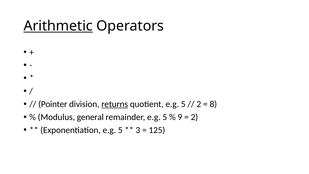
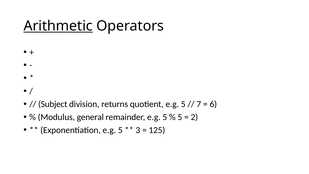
Pointer: Pointer -> Subject
returns underline: present -> none
2 at (199, 104): 2 -> 7
8: 8 -> 6
9 at (180, 117): 9 -> 5
